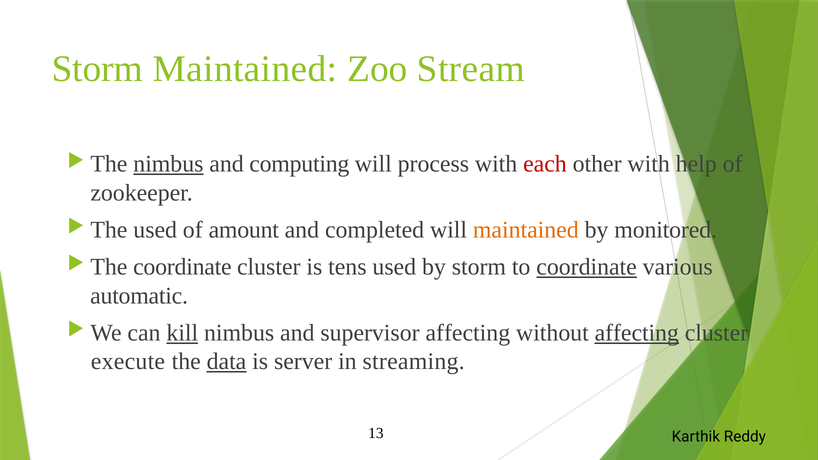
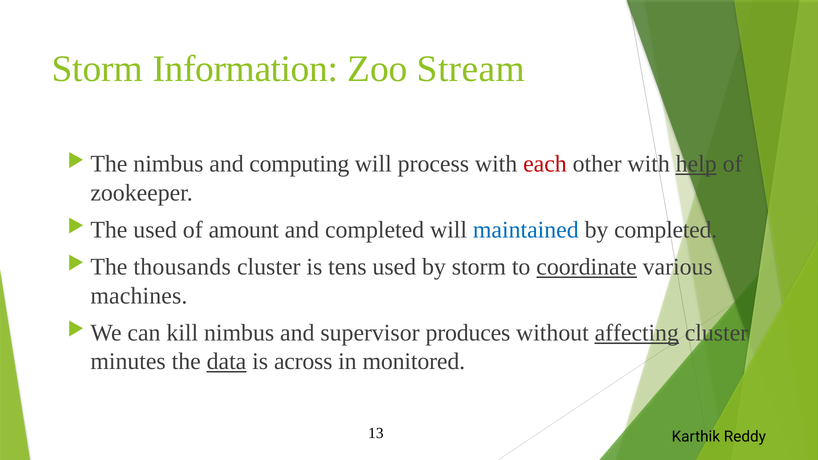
Storm Maintained: Maintained -> Information
nimbus at (168, 164) underline: present -> none
help underline: none -> present
maintained at (526, 230) colour: orange -> blue
by monitored: monitored -> completed
The coordinate: coordinate -> thousands
automatic: automatic -> machines
kill underline: present -> none
supervisor affecting: affecting -> produces
execute: execute -> minutes
server: server -> across
streaming: streaming -> monitored
